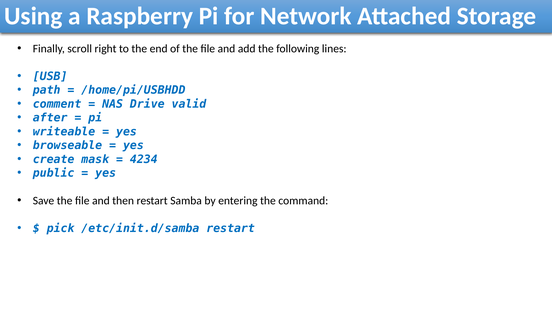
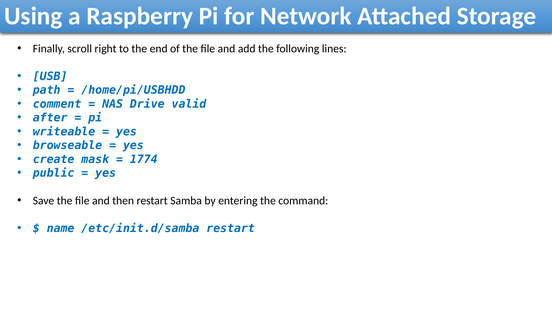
4234: 4234 -> 1774
pick: pick -> name
